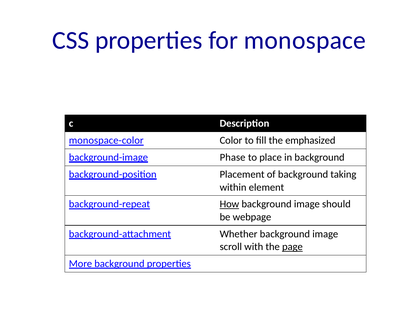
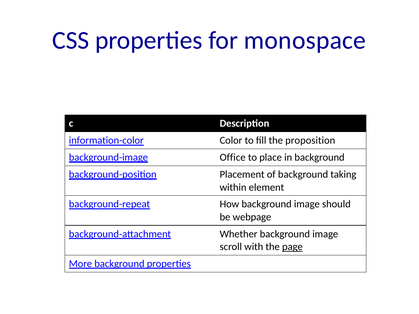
monospace-color: monospace-color -> information-color
emphasized: emphasized -> proposition
Phase: Phase -> Office
How underline: present -> none
